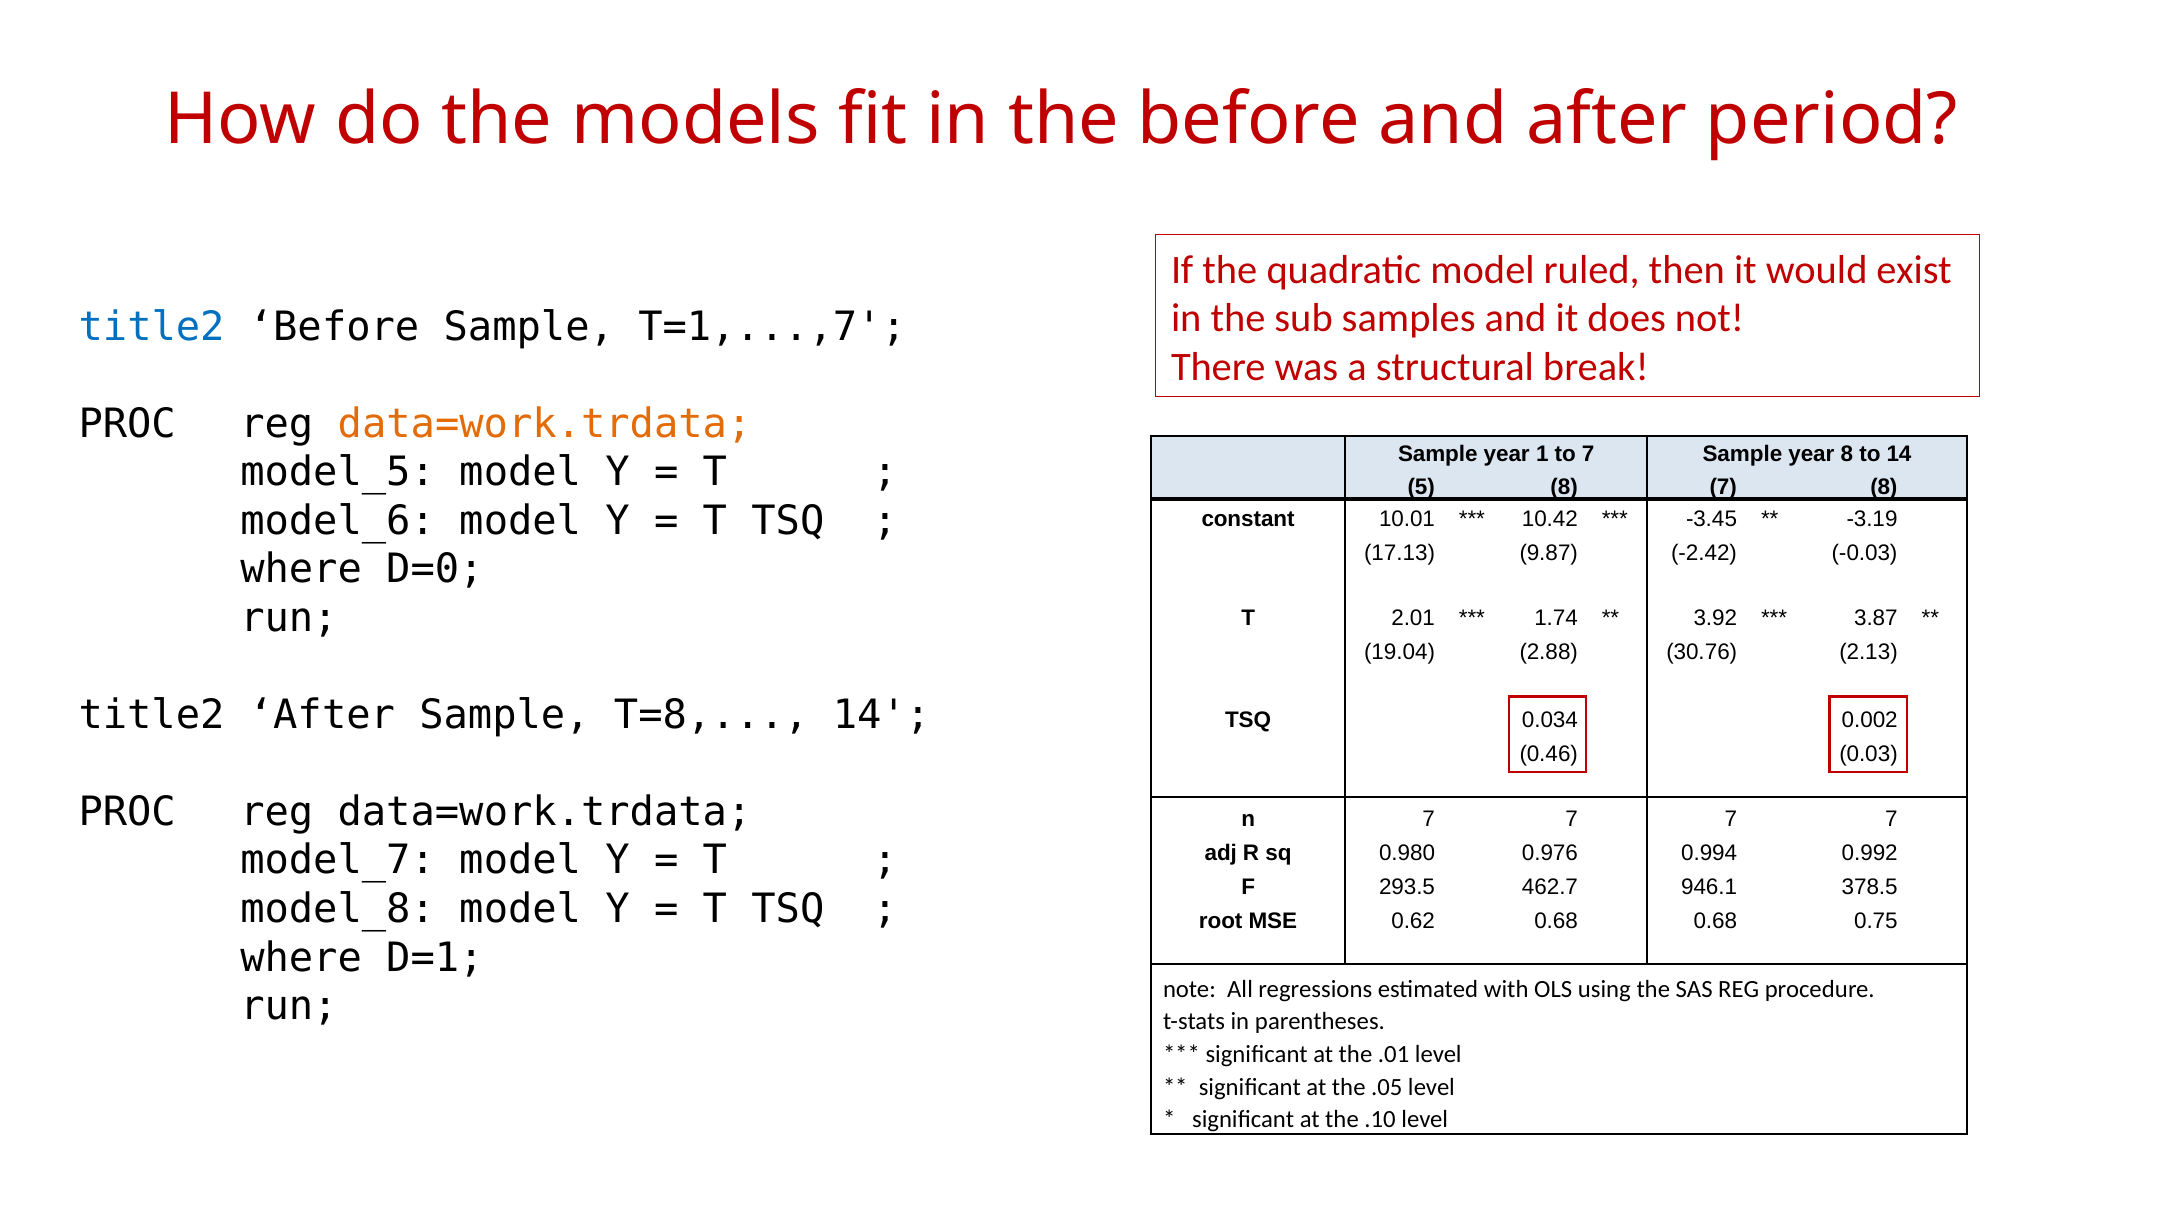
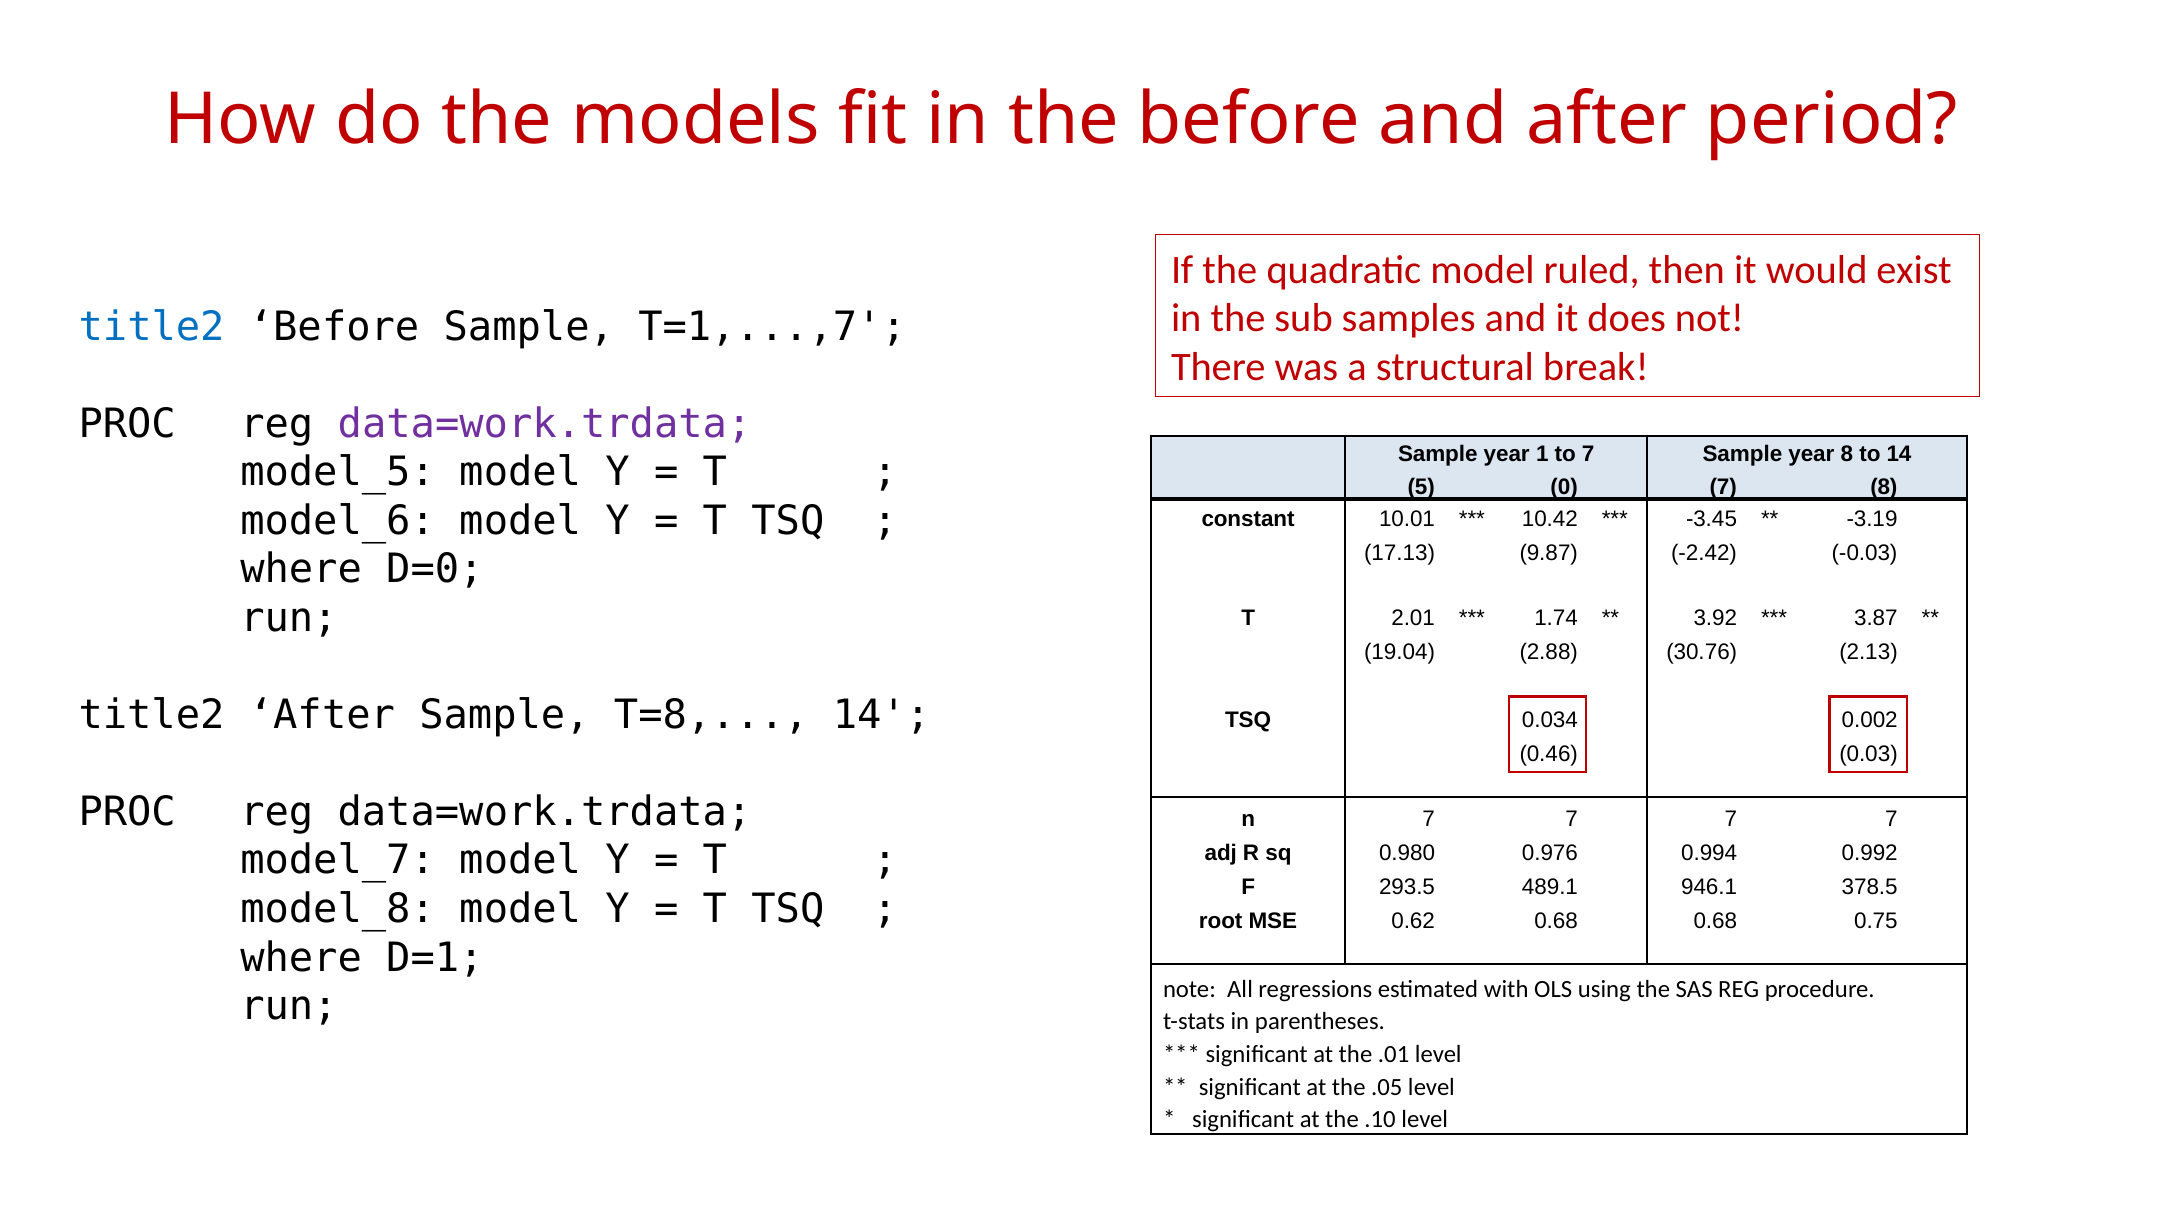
data=work.trdata at (545, 424) colour: orange -> purple
5 8: 8 -> 0
462.7: 462.7 -> 489.1
